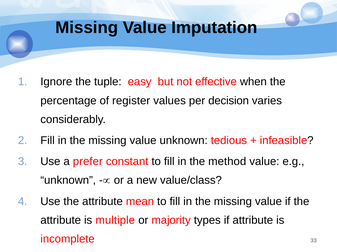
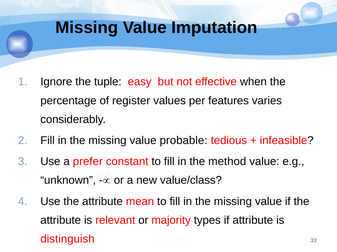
decision: decision -> features
value unknown: unknown -> probable
multiple: multiple -> relevant
incomplete: incomplete -> distinguish
